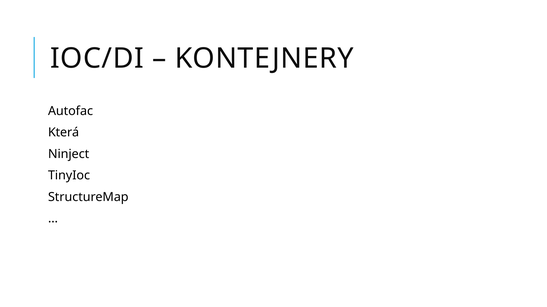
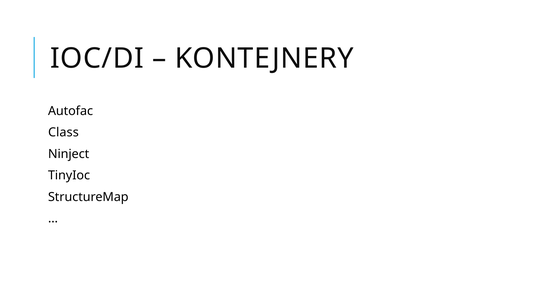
Která: Která -> Class
